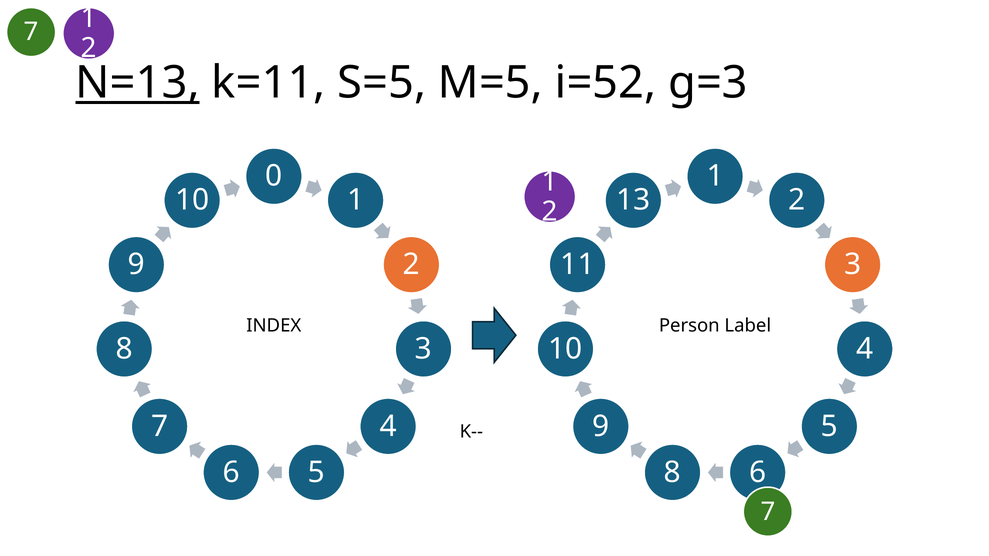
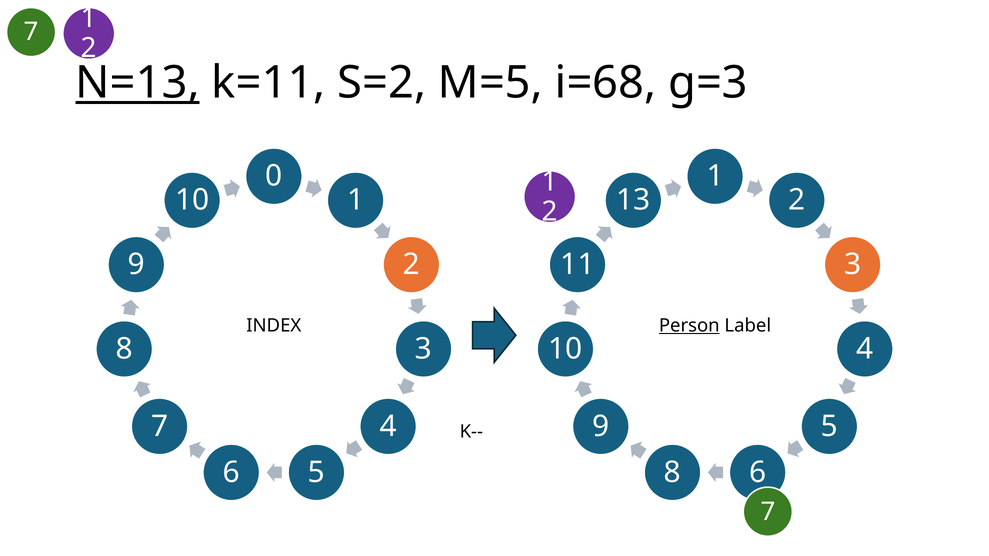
S=5: S=5 -> S=2
i=52: i=52 -> i=68
Person underline: none -> present
